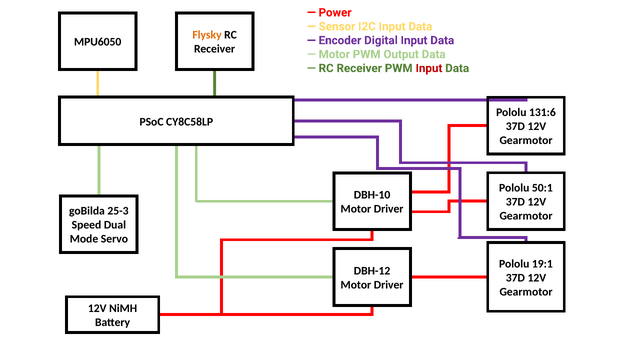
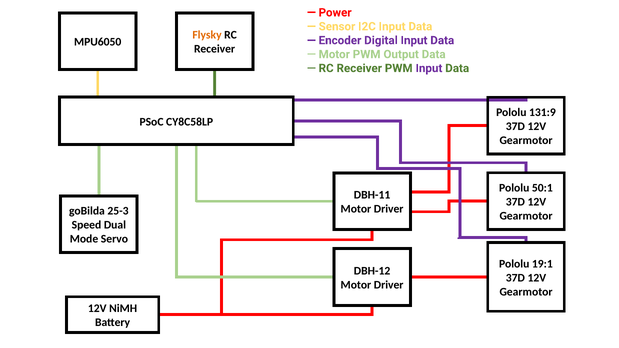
Input at (429, 68) colour: red -> purple
131:6: 131:6 -> 131:9
DBH-10: DBH-10 -> DBH-11
